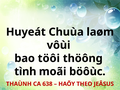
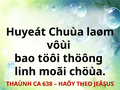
tình: tình -> linh
böôùc: böôùc -> chöùa
